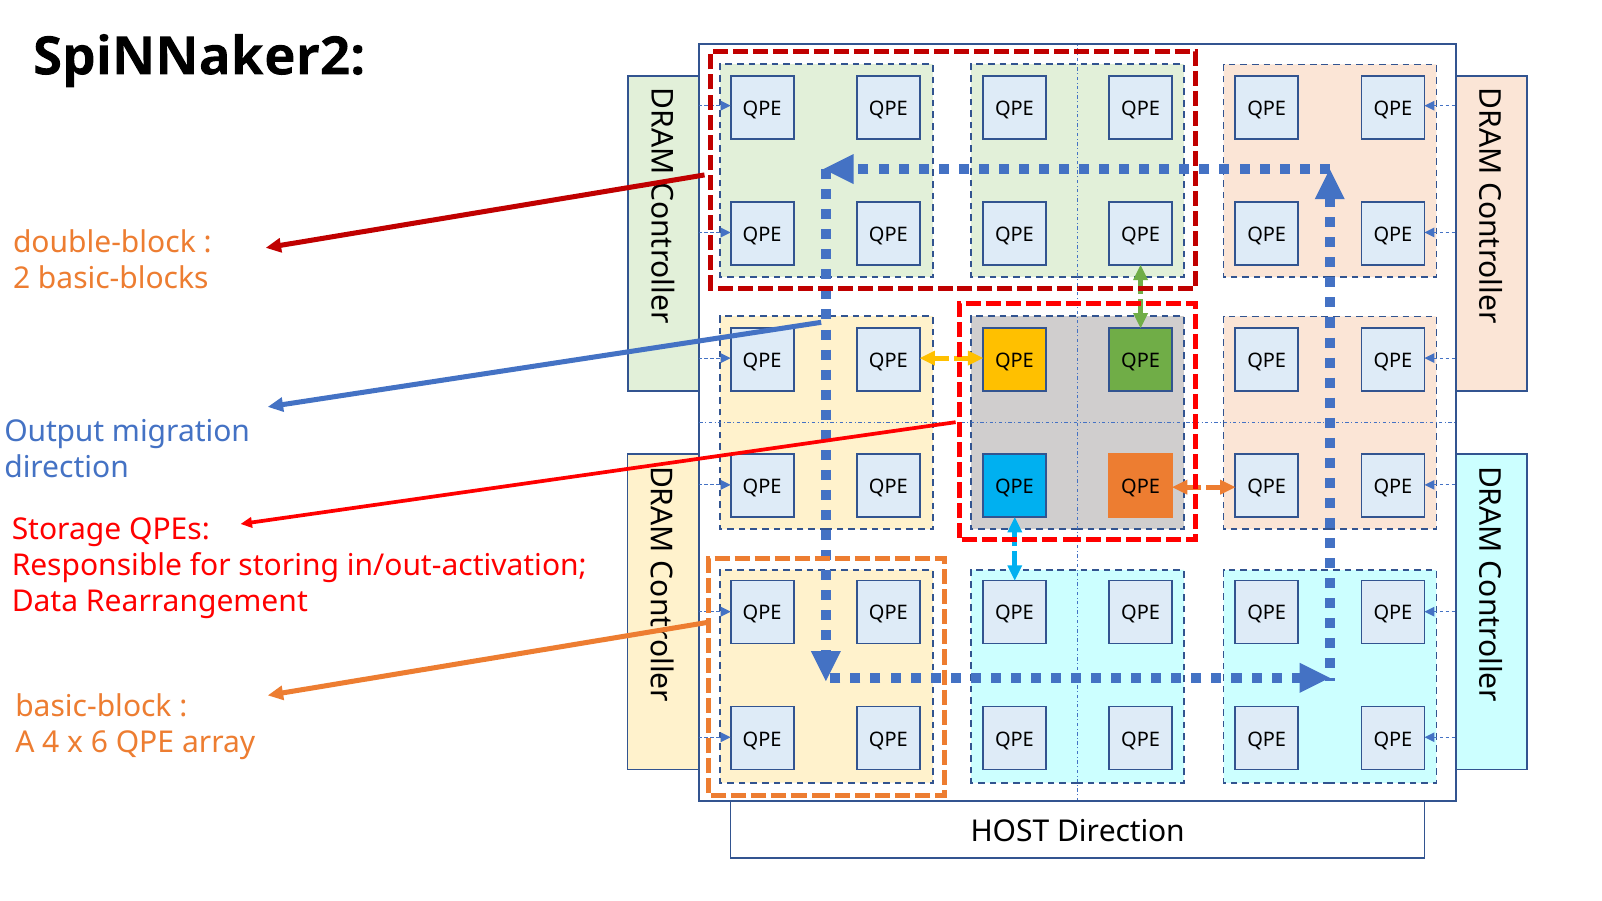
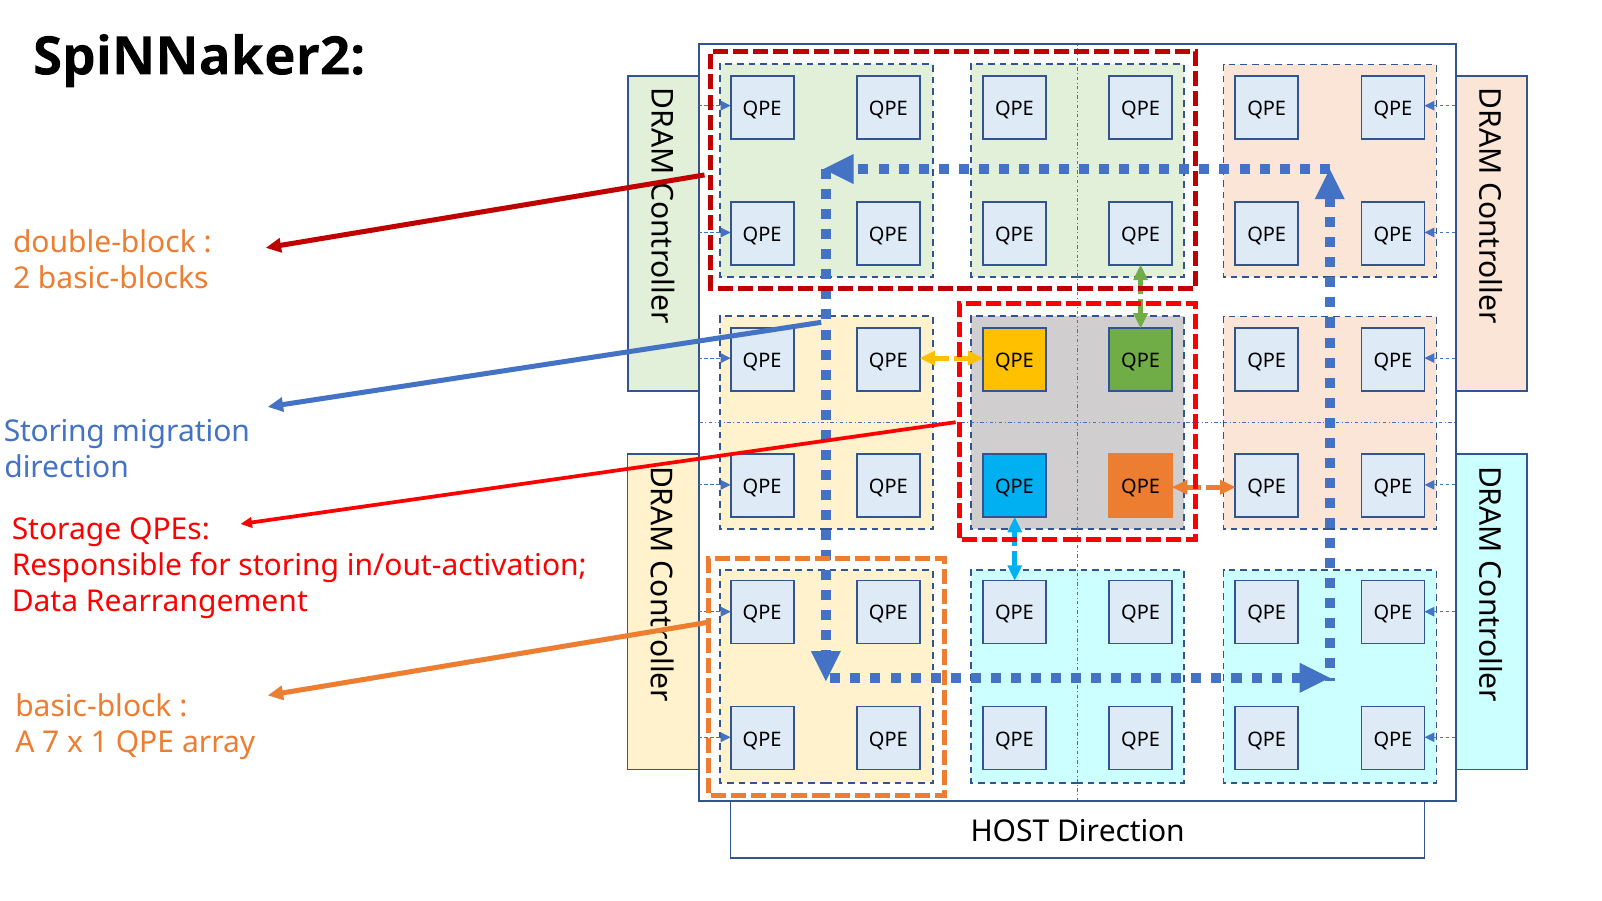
Output at (54, 432): Output -> Storing
4: 4 -> 7
6: 6 -> 1
